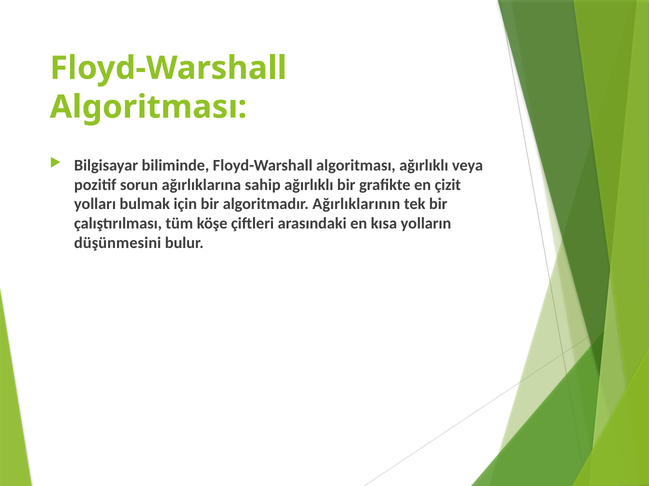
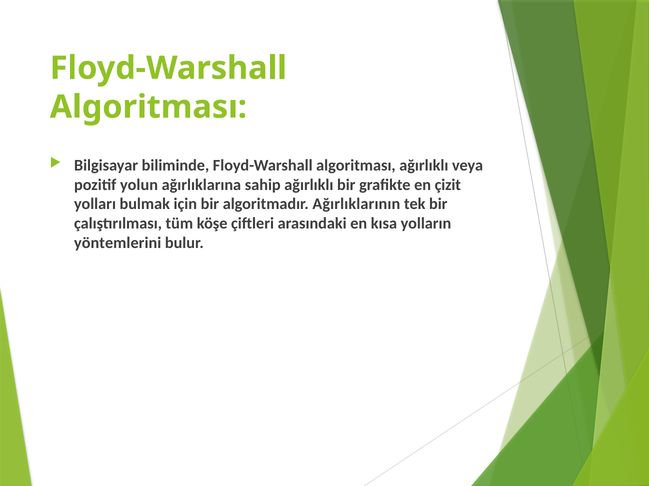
sorun: sorun -> yolun
düşünmesini: düşünmesini -> yöntemlerini
